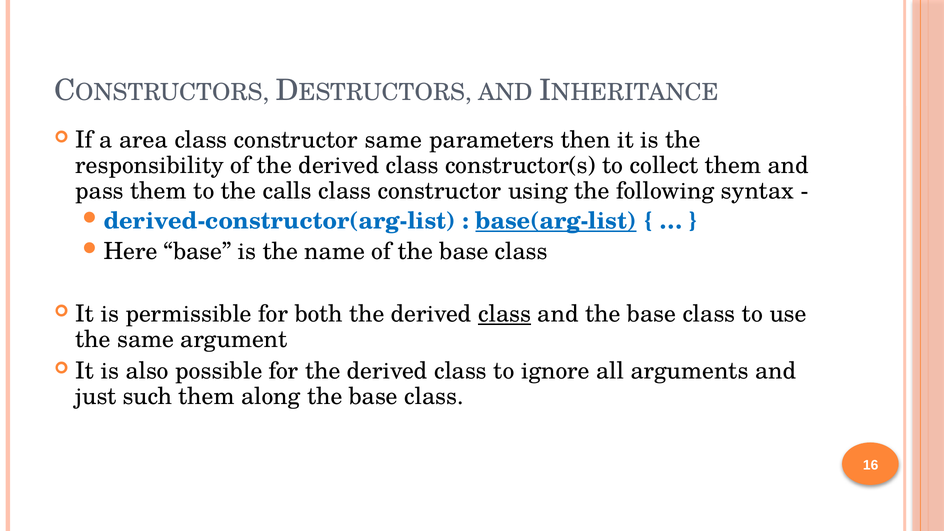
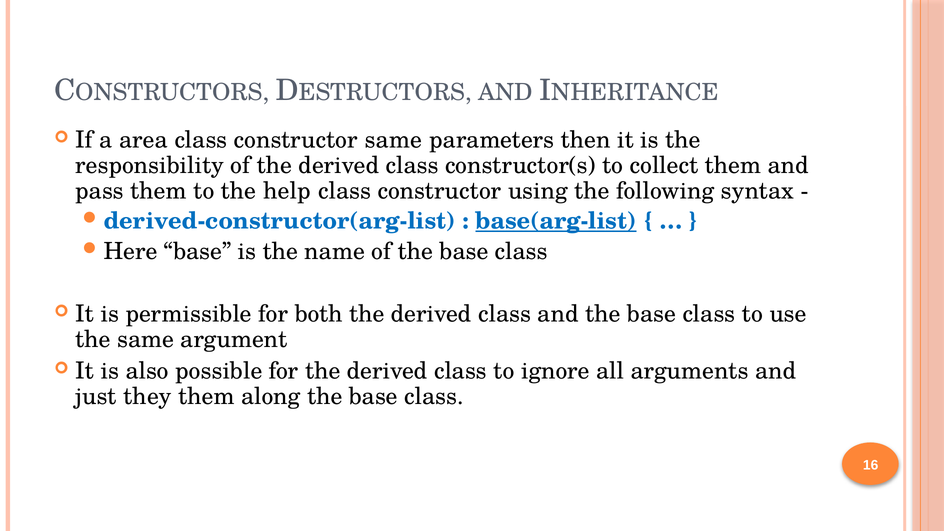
calls: calls -> help
class at (505, 314) underline: present -> none
such: such -> they
